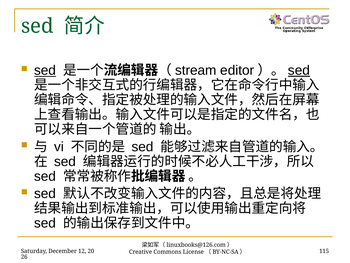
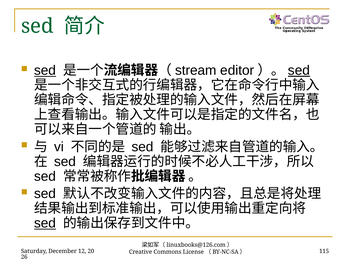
sed at (45, 223) underline: none -> present
